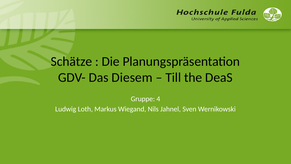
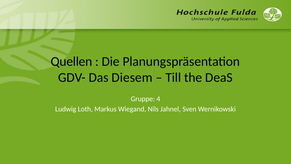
Schätze: Schätze -> Quellen
